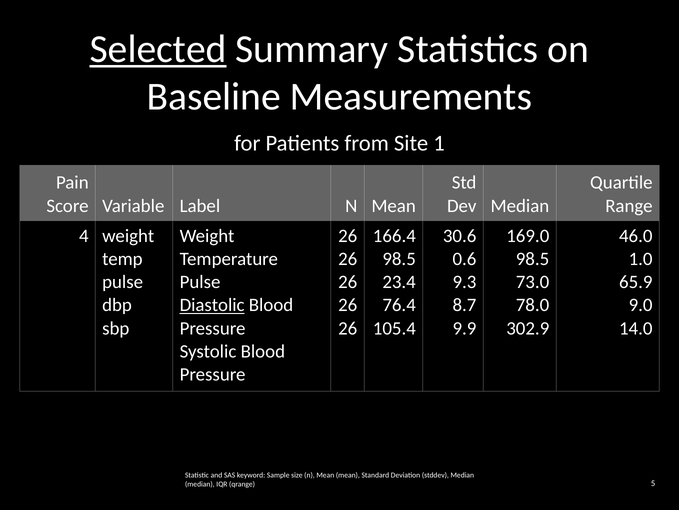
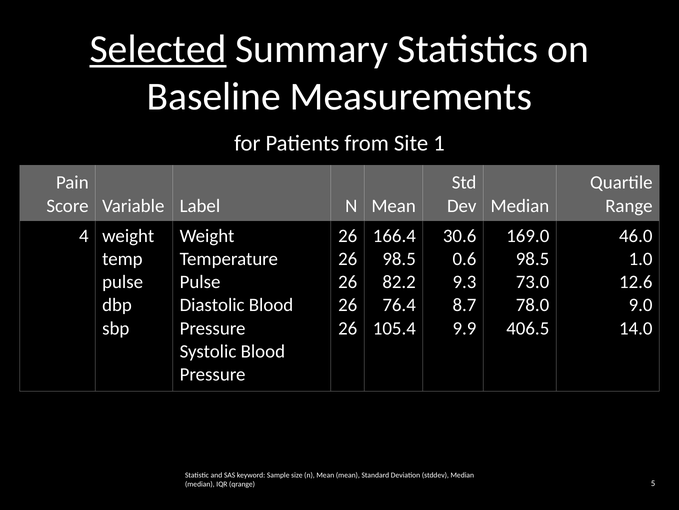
23.4: 23.4 -> 82.2
65.9: 65.9 -> 12.6
Diastolic underline: present -> none
302.9: 302.9 -> 406.5
